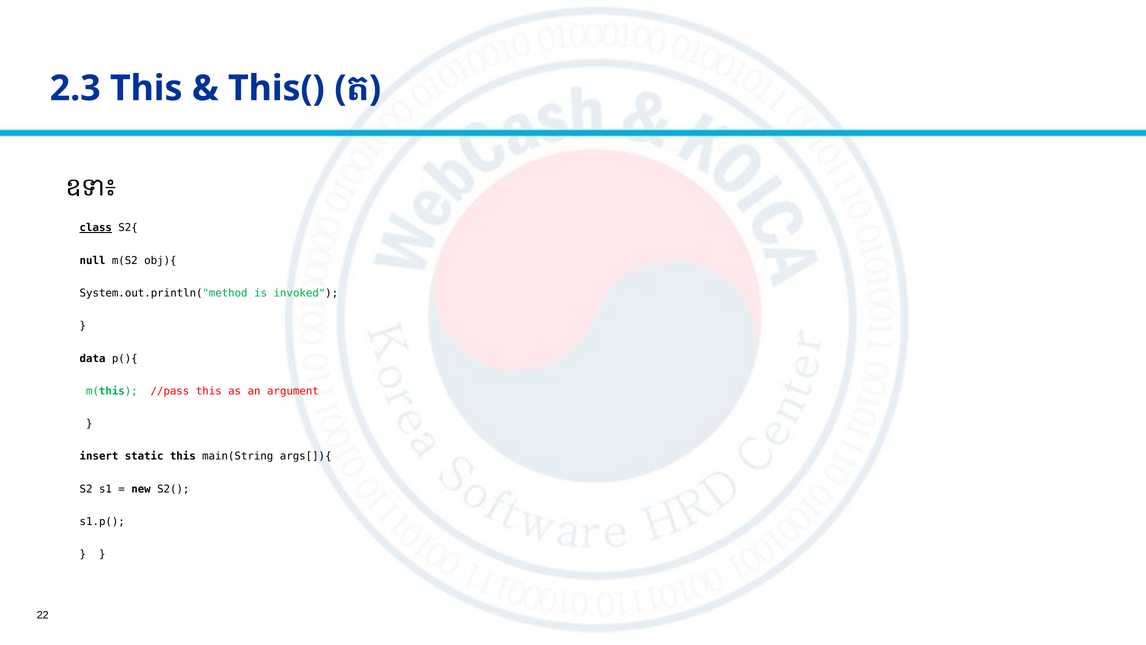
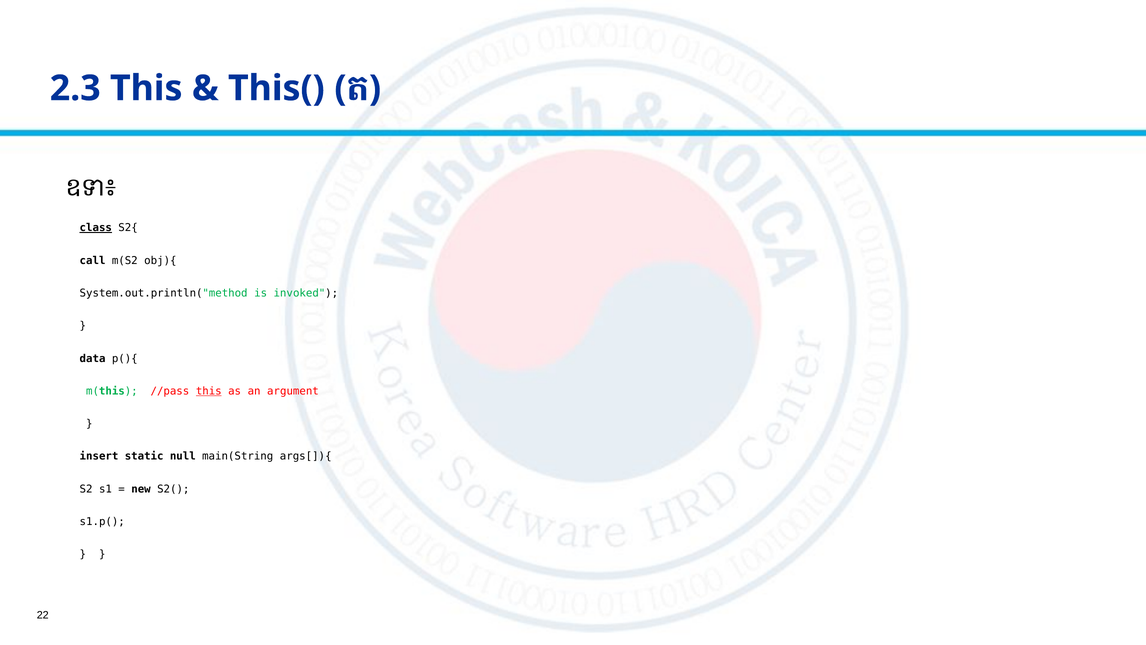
null: null -> call
this at (209, 391) underline: none -> present
static this: this -> null
